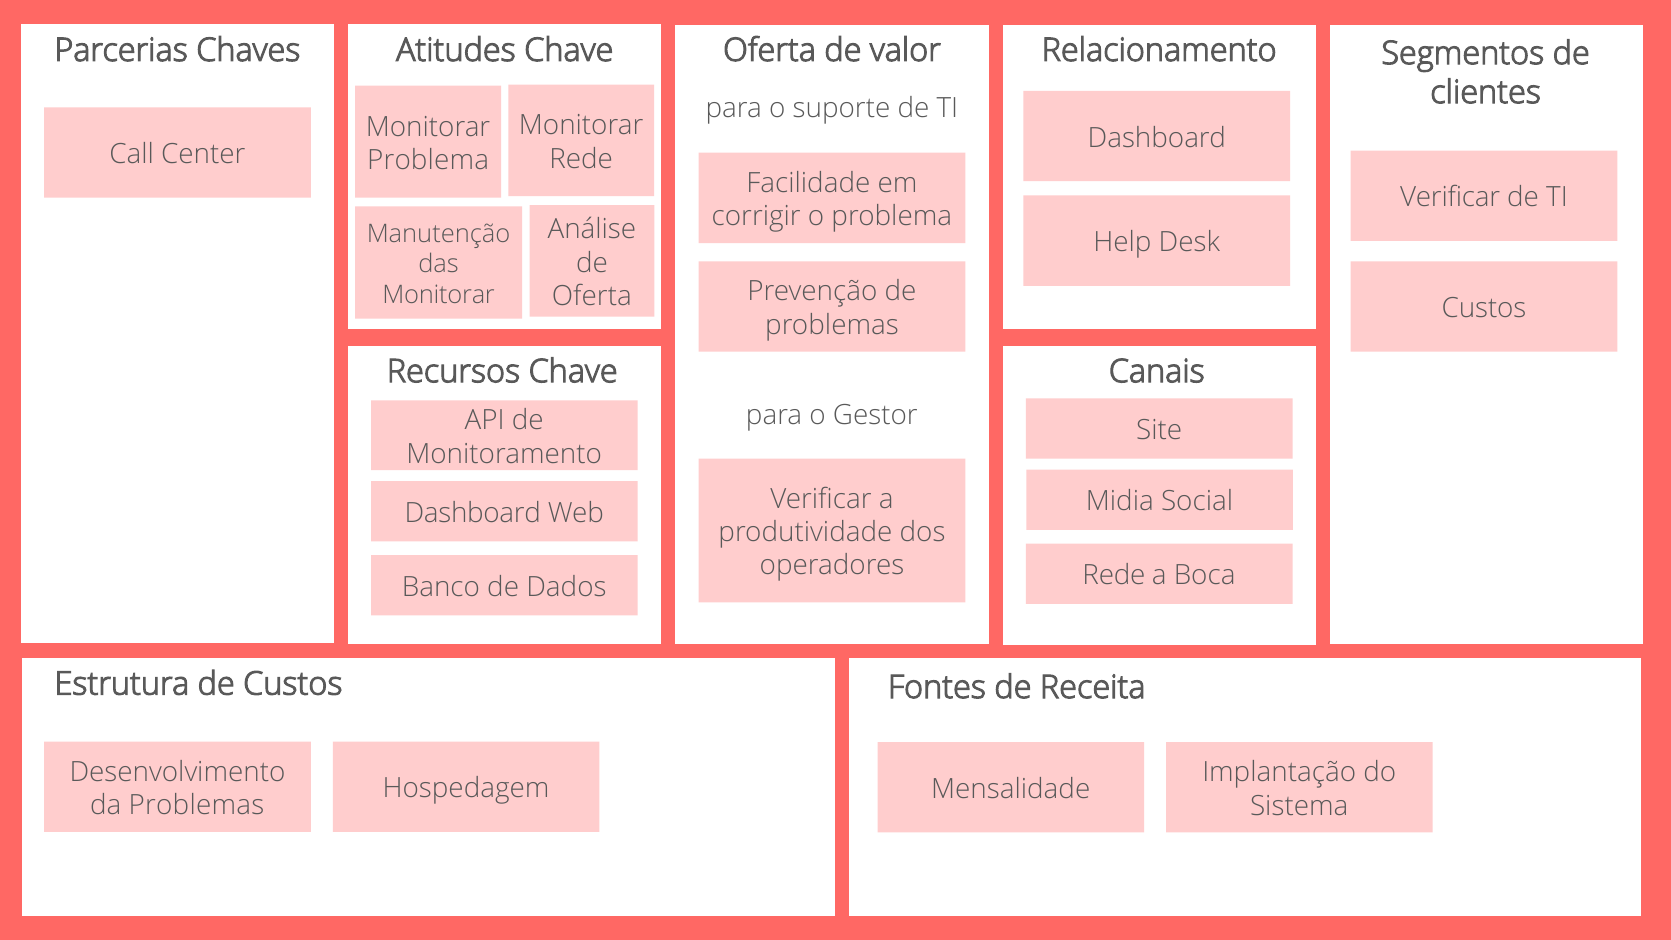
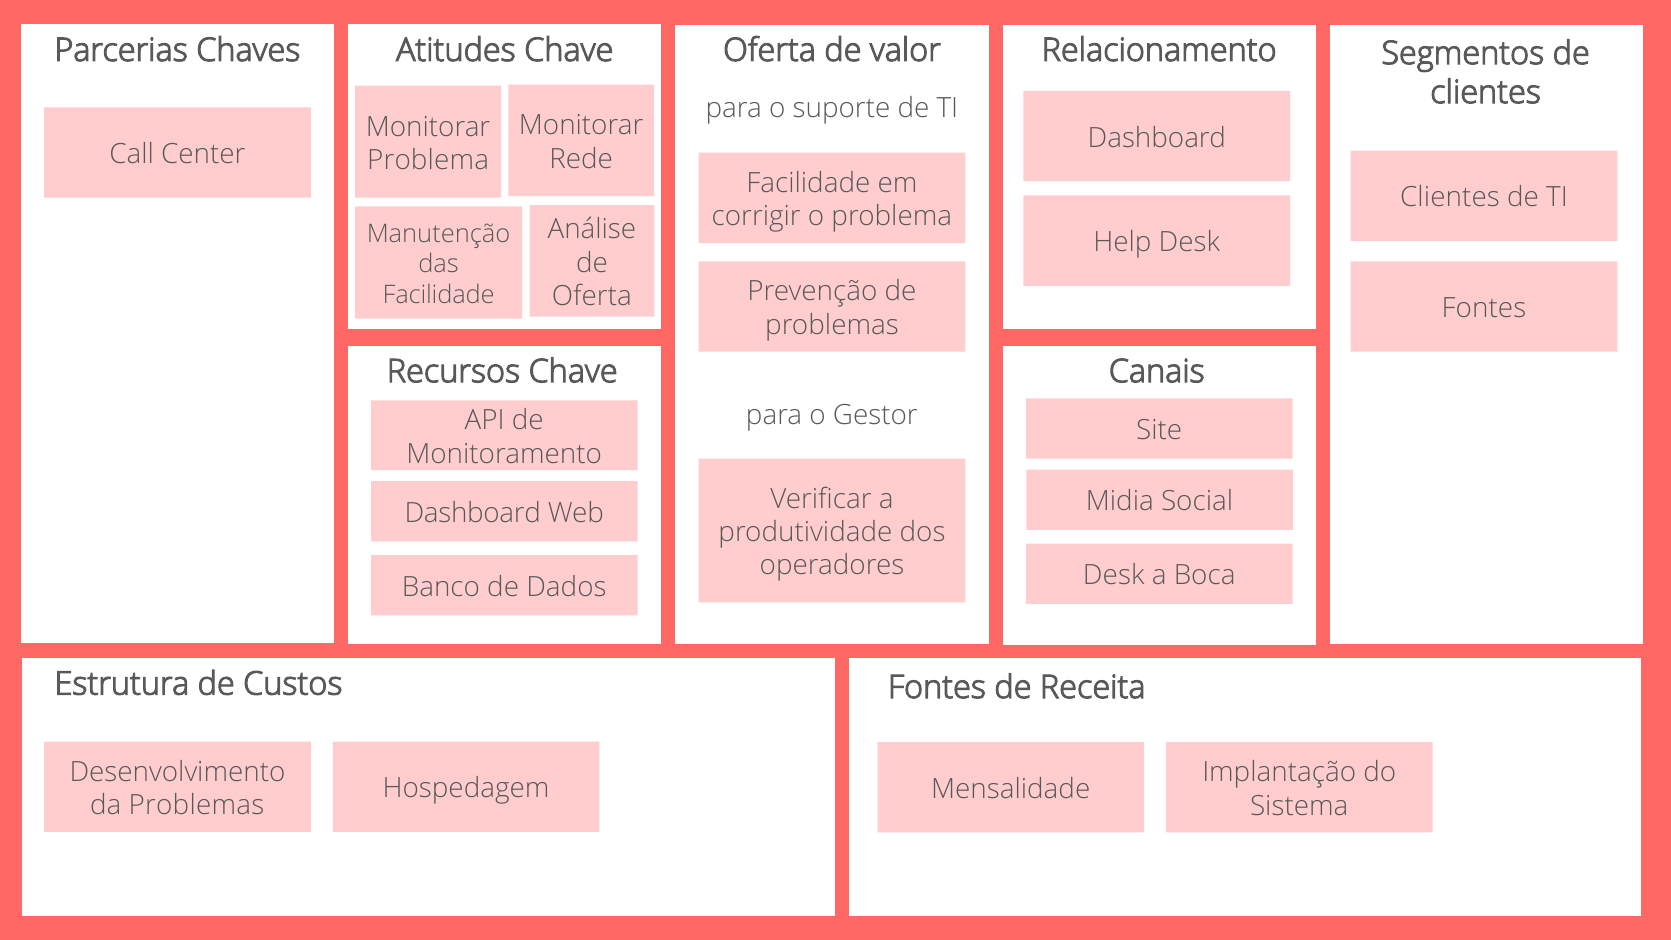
Verificar at (1450, 198): Verificar -> Clientes
Monitorar at (439, 295): Monitorar -> Facilidade
Custos at (1484, 308): Custos -> Fontes
Rede at (1114, 576): Rede -> Desk
